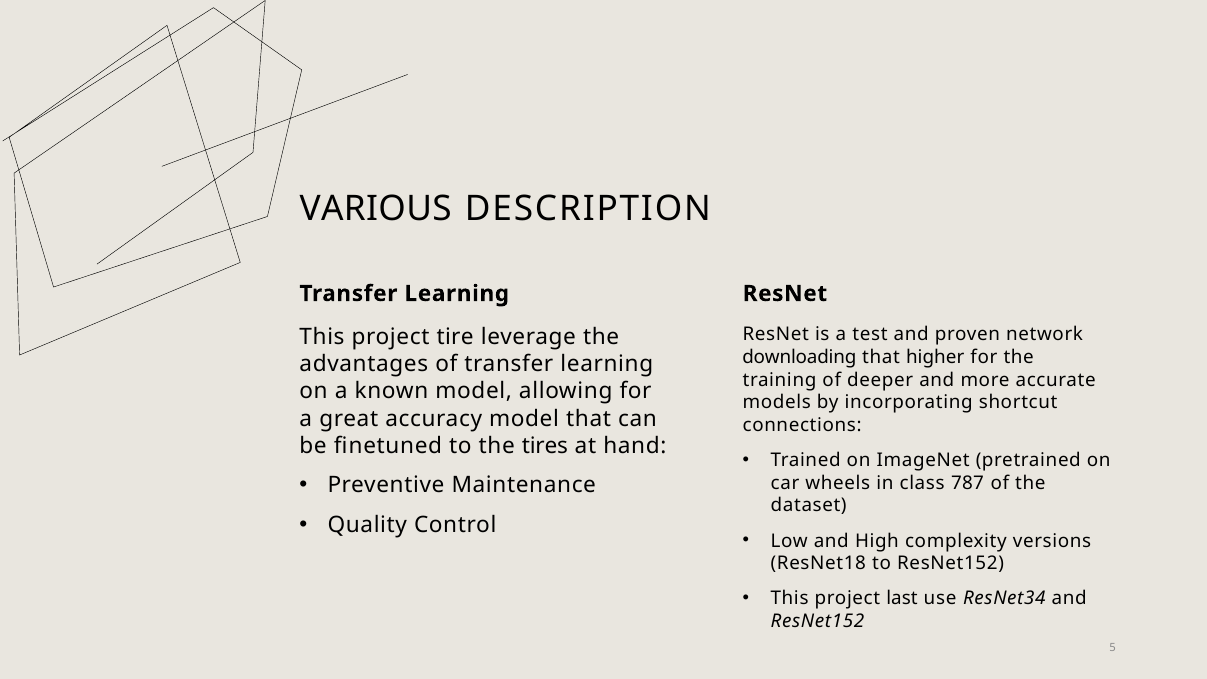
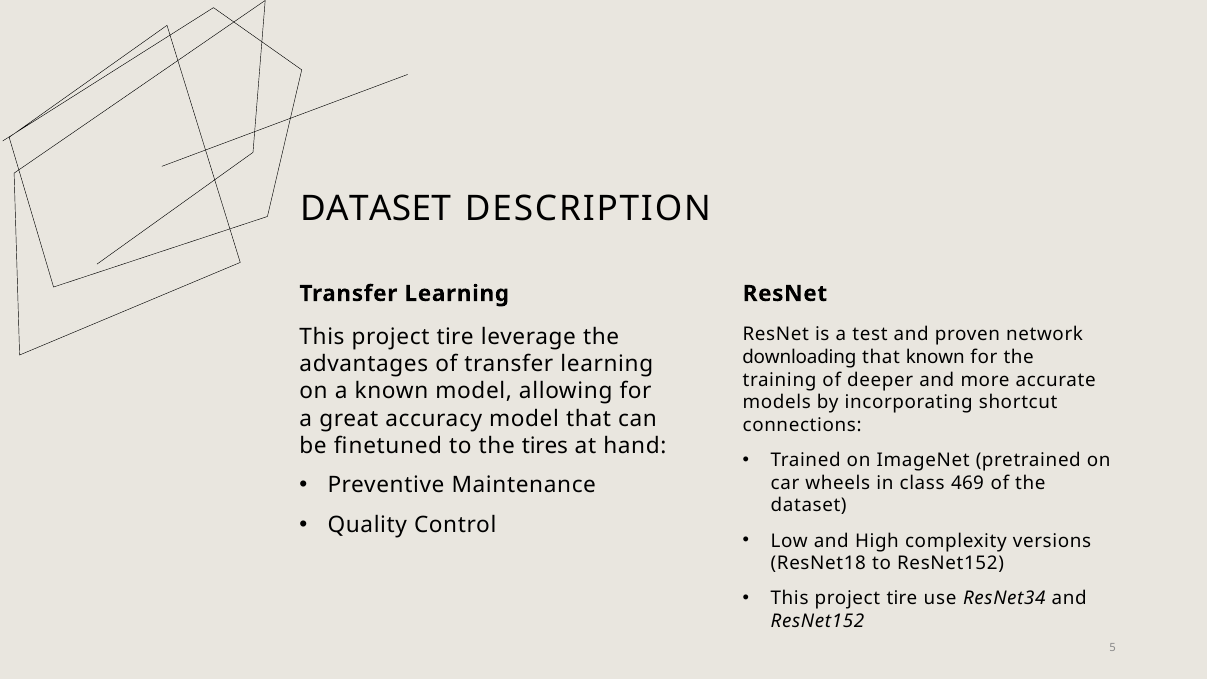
VARIOUS at (376, 209): VARIOUS -> DATASET
that higher: higher -> known
787: 787 -> 469
last at (902, 599): last -> tire
